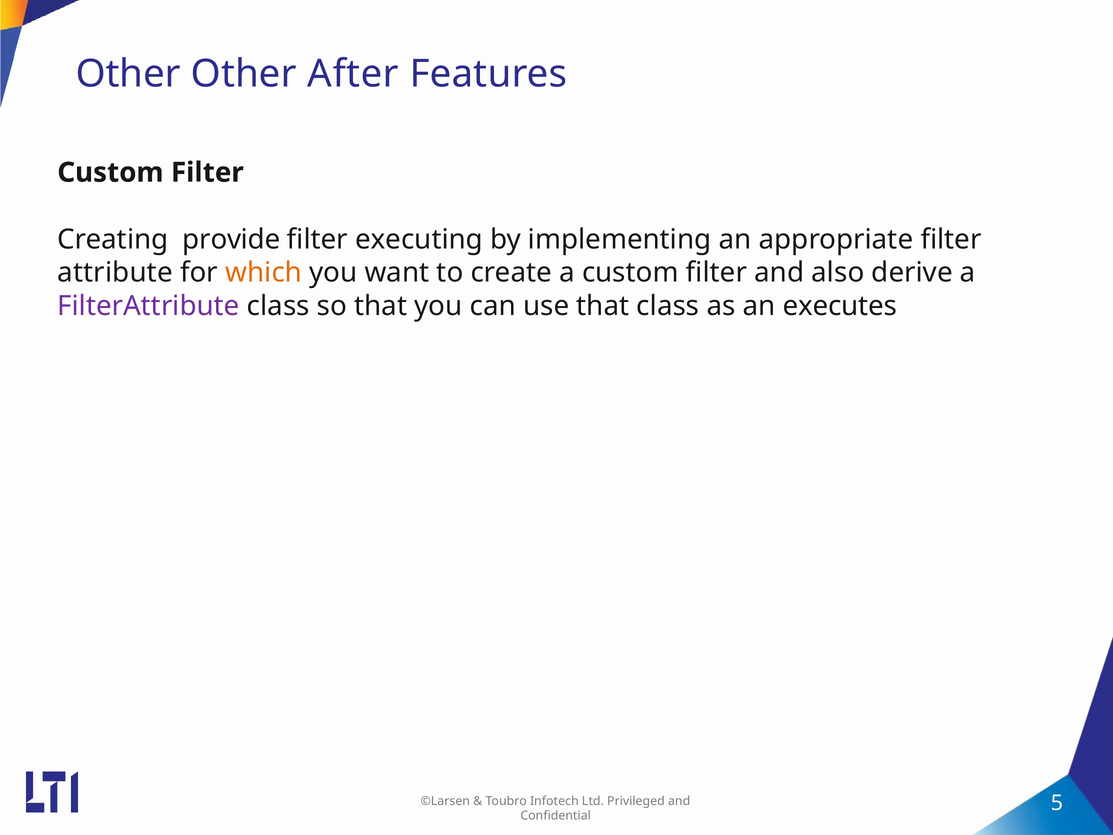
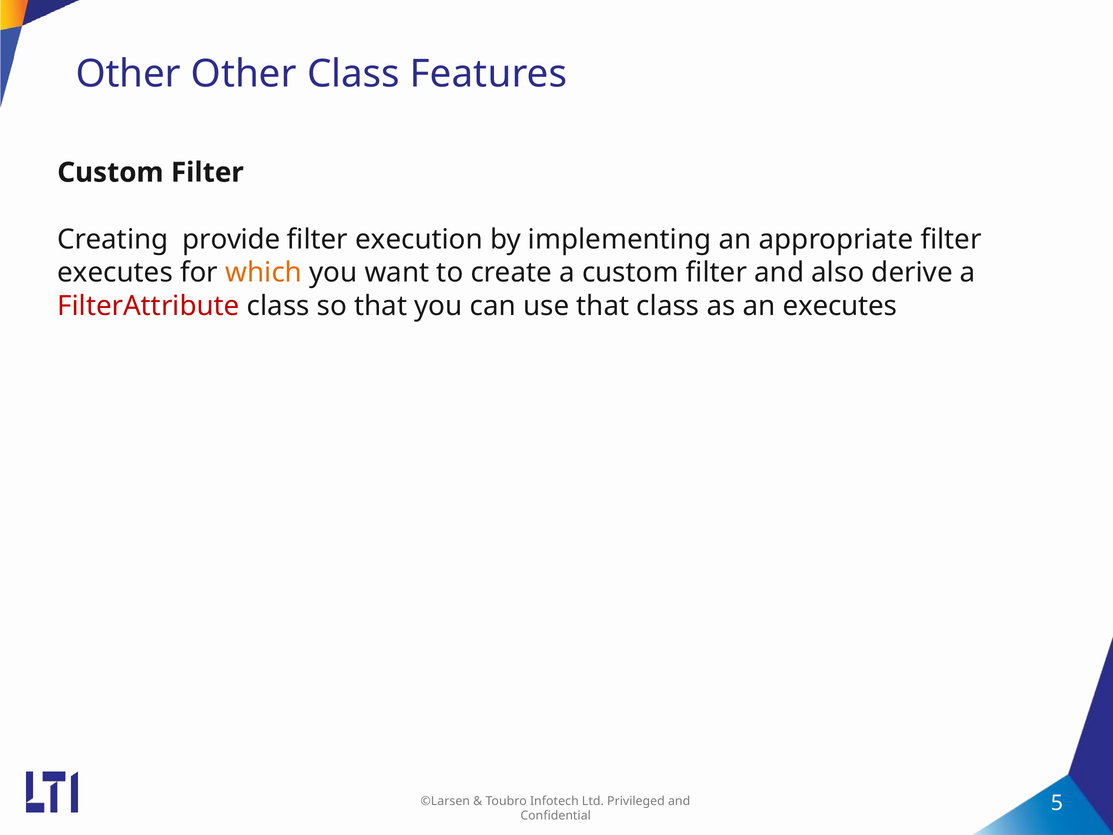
Other After: After -> Class
executing: executing -> execution
attribute at (115, 273): attribute -> executes
FilterAttribute colour: purple -> red
